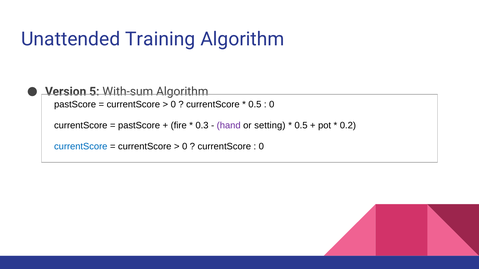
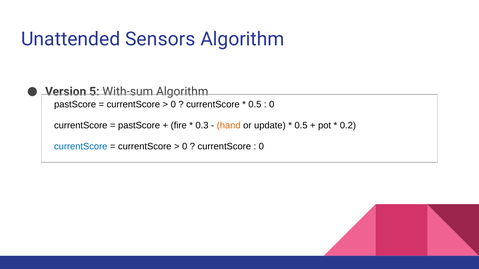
Training: Training -> Sensors
hand colour: purple -> orange
setting: setting -> update
